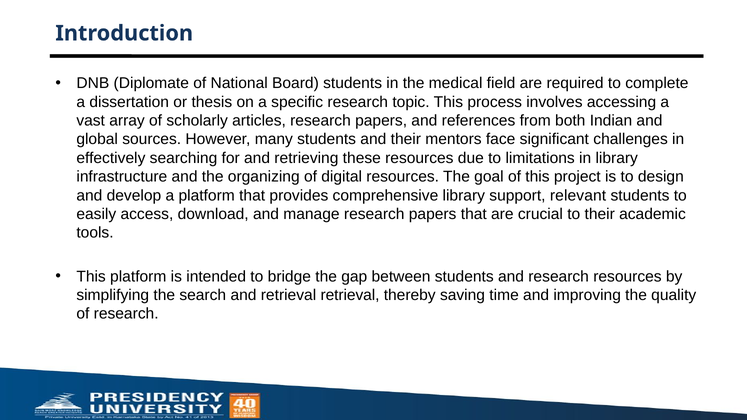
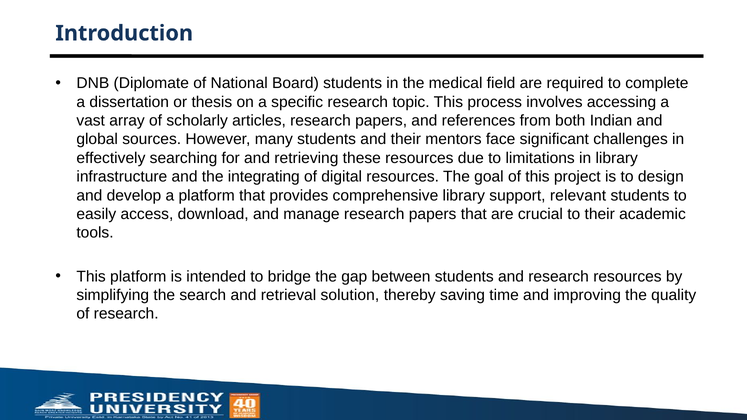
organizing: organizing -> integrating
retrieval retrieval: retrieval -> solution
